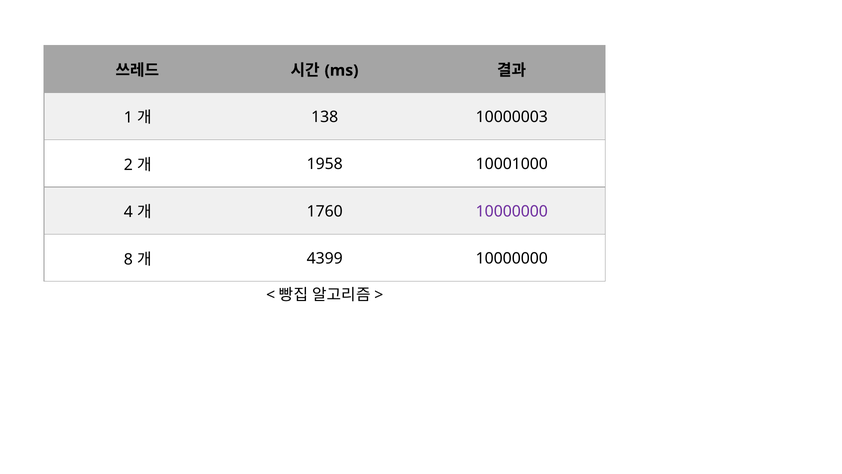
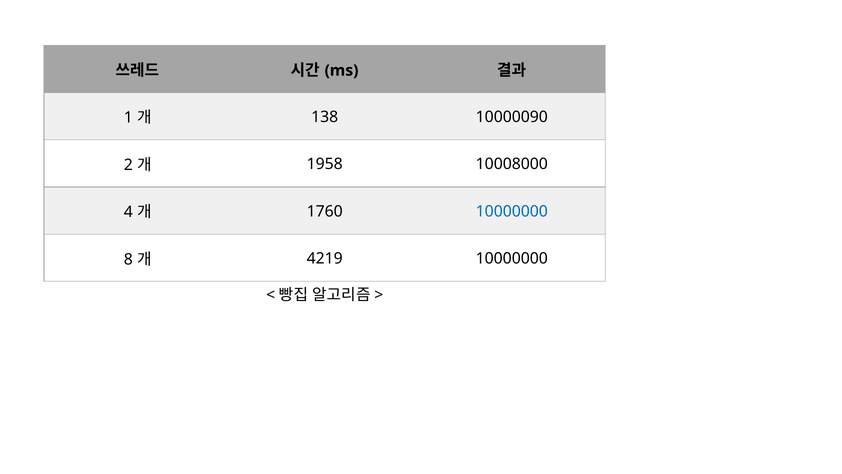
10000003: 10000003 -> 10000090
10001000: 10001000 -> 10008000
10000000 at (512, 211) colour: purple -> blue
4399: 4399 -> 4219
